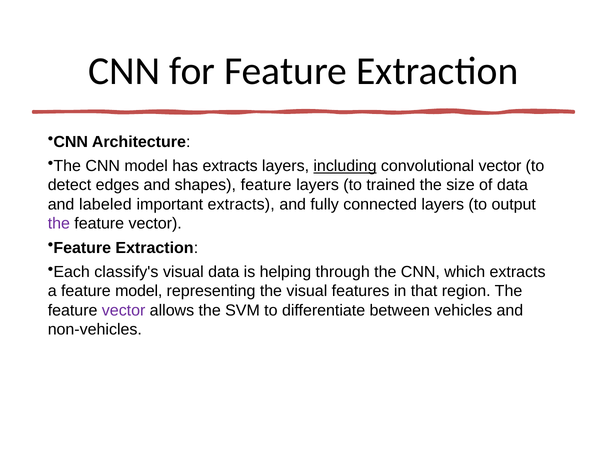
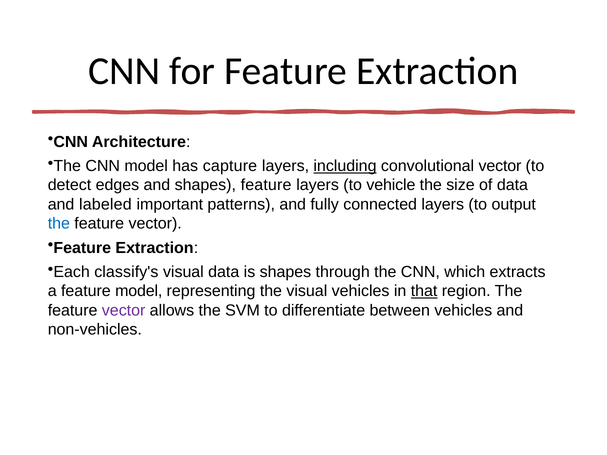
has extracts: extracts -> capture
trained: trained -> vehicle
important extracts: extracts -> patterns
the at (59, 224) colour: purple -> blue
is helping: helping -> shapes
visual features: features -> vehicles
that underline: none -> present
